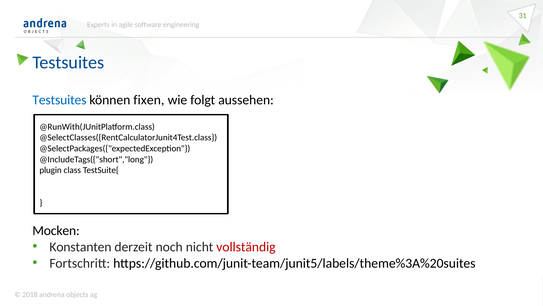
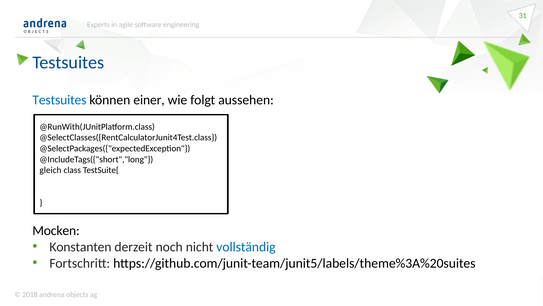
fixen: fixen -> einer
plugin: plugin -> gleich
vollständig colour: red -> blue
